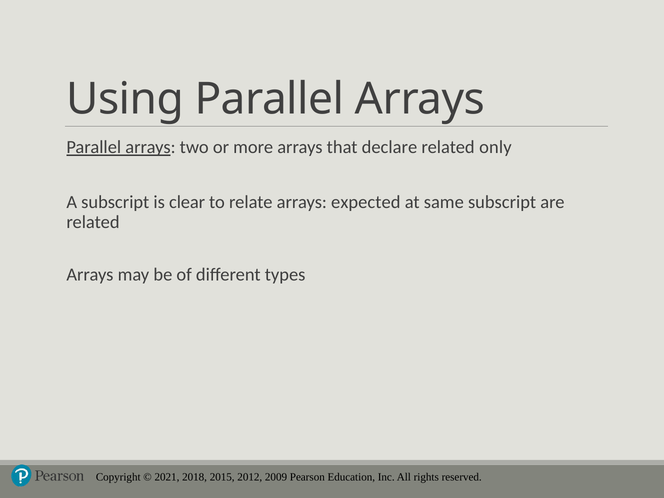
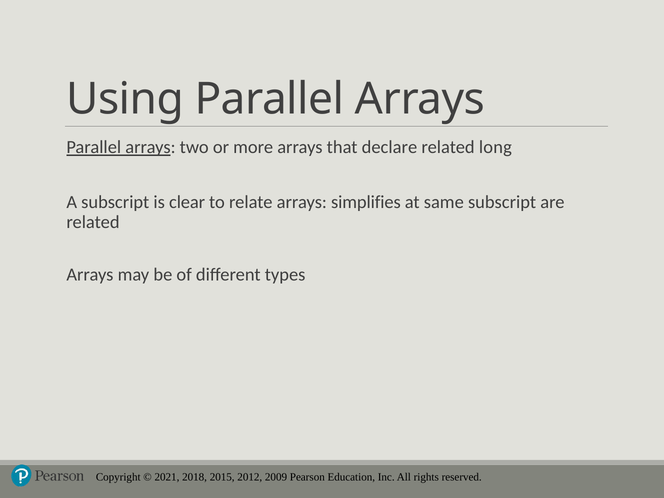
only: only -> long
expected: expected -> simplifies
